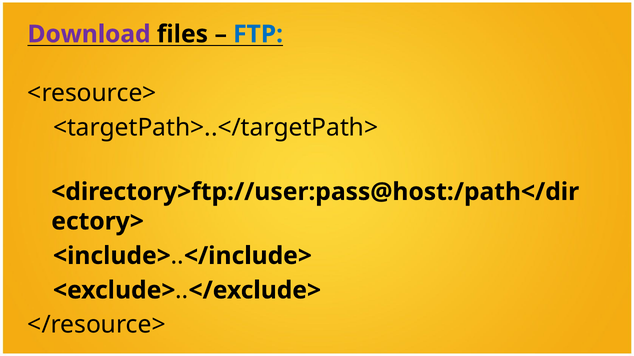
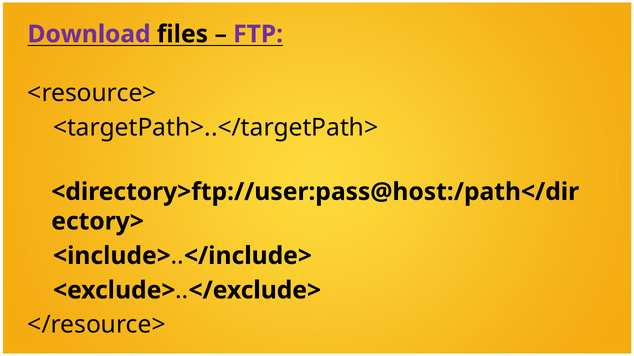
FTP colour: blue -> purple
